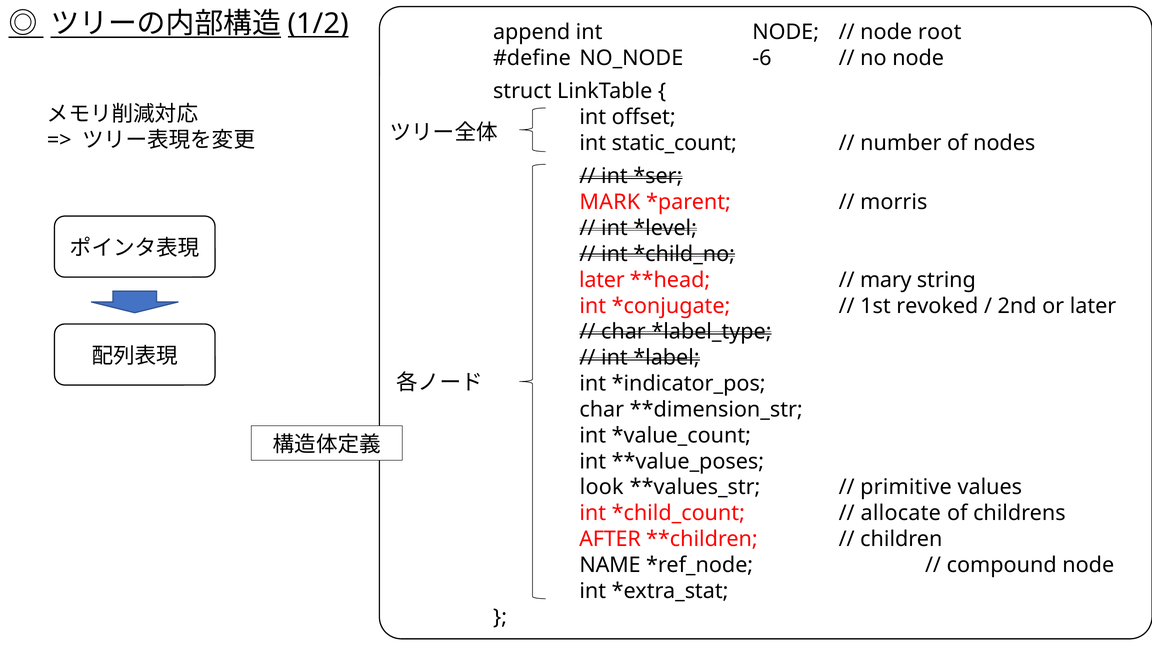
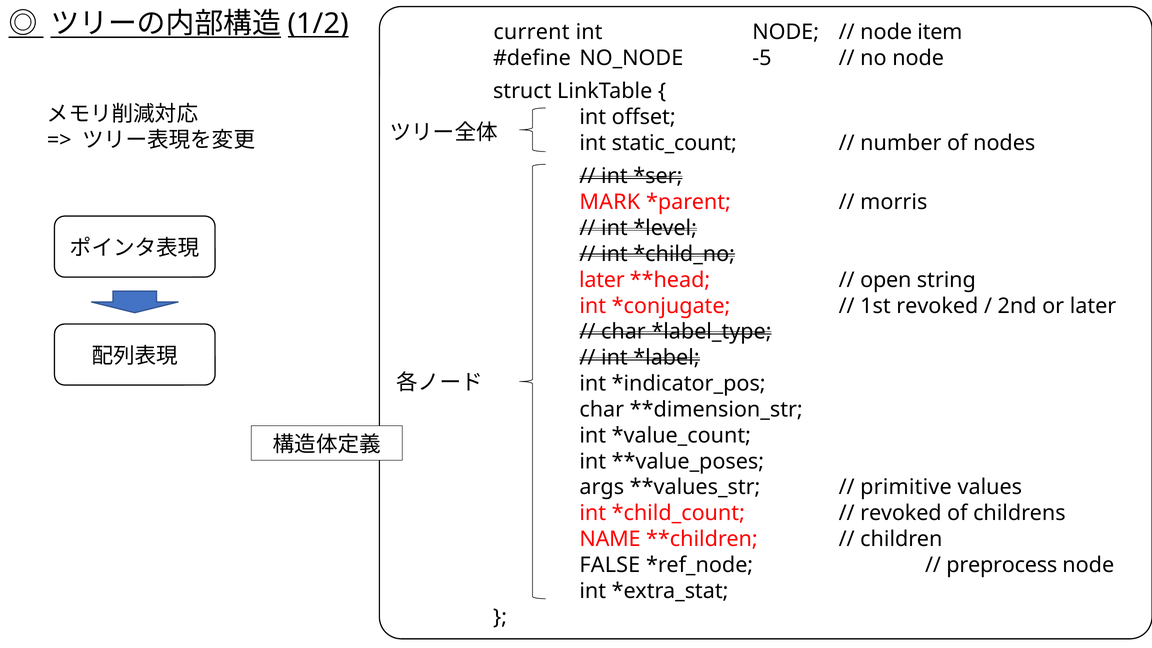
append: append -> current
root: root -> item
-6: -6 -> -5
mary: mary -> open
look: look -> args
allocate at (901, 513): allocate -> revoked
AFTER: AFTER -> NAME
NAME: NAME -> FALSE
compound: compound -> preprocess
